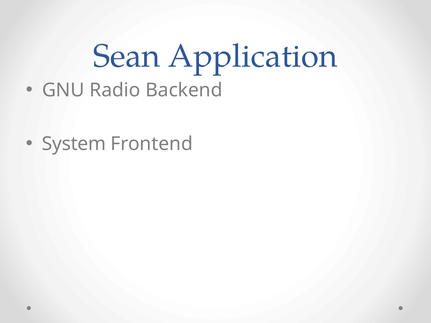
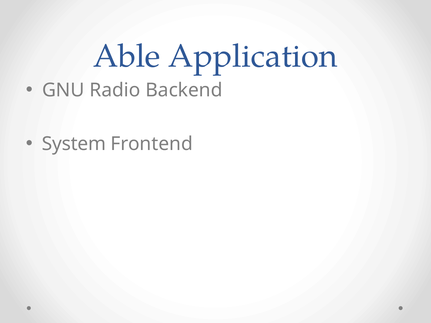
Sean: Sean -> Able
